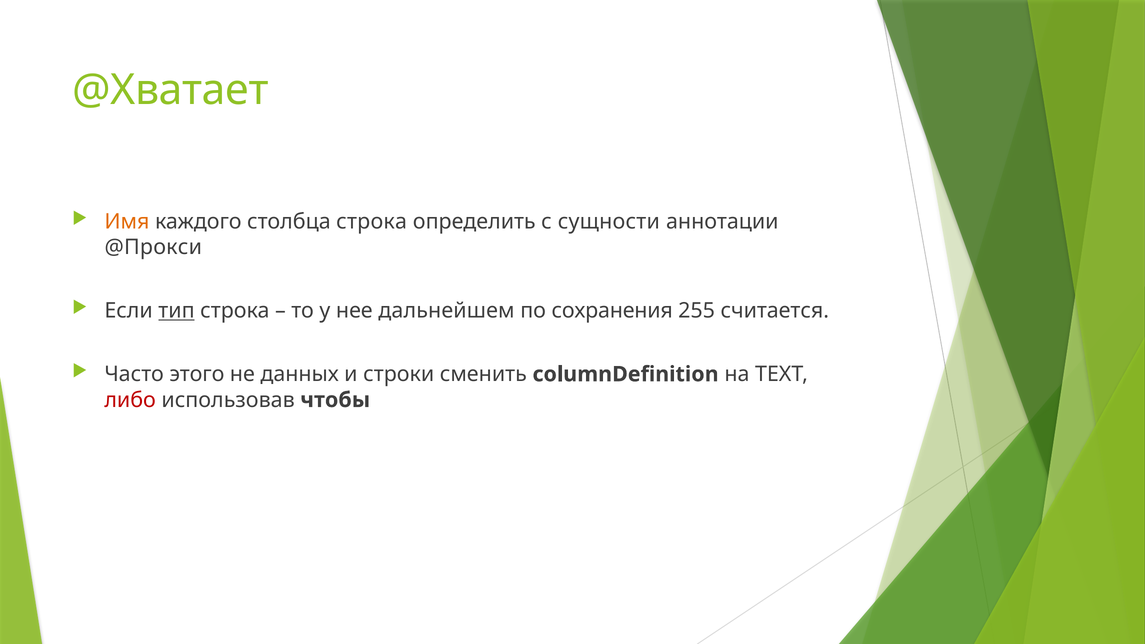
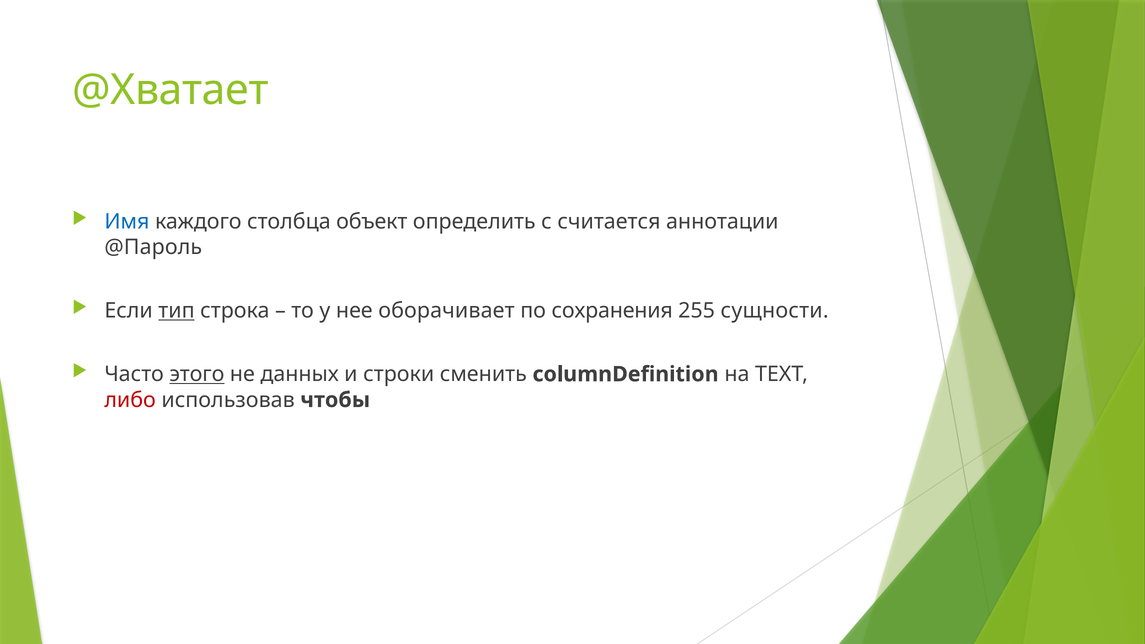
Имя colour: orange -> blue
столбца строка: строка -> объект
сущности: сущности -> считается
@Прокси: @Прокси -> @Пароль
дальнейшем: дальнейшем -> оборачивает
считается: считается -> сущности
этого underline: none -> present
